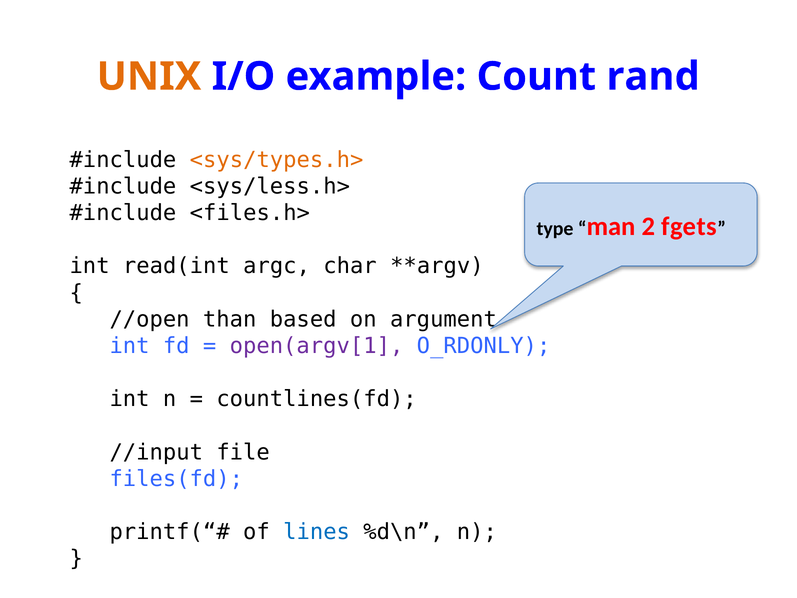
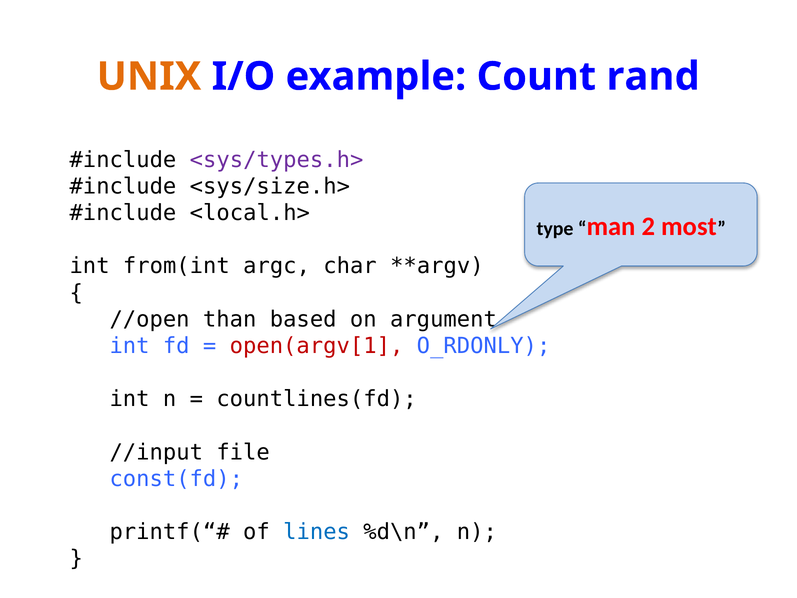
<sys/types.h> colour: orange -> purple
<sys/less.h>: <sys/less.h> -> <sys/size.h>
<files.h>: <files.h> -> <local.h>
fgets: fgets -> most
read(int: read(int -> from(int
open(argv[1 colour: purple -> red
files(fd: files(fd -> const(fd
